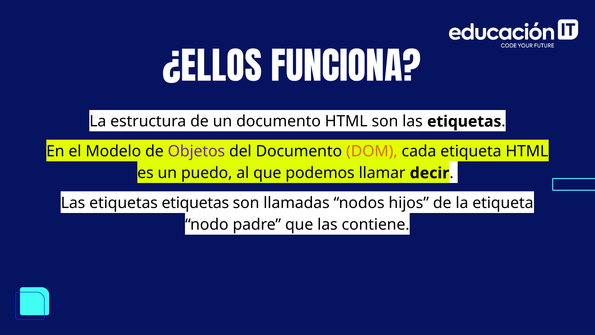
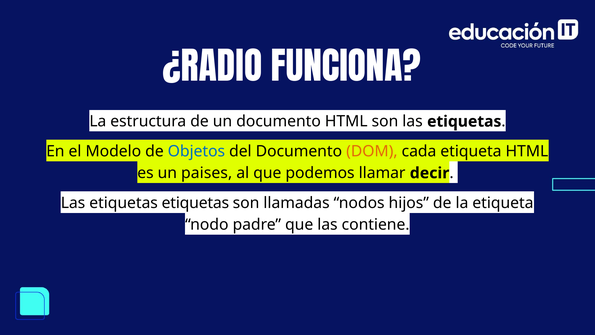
¿ELLOS: ¿ELLOS -> ¿RADIO
Objetos colour: purple -> blue
puedo: puedo -> paises
